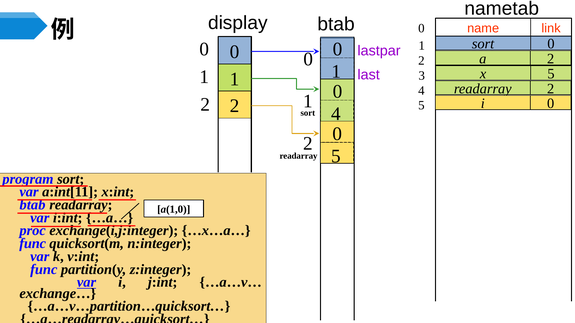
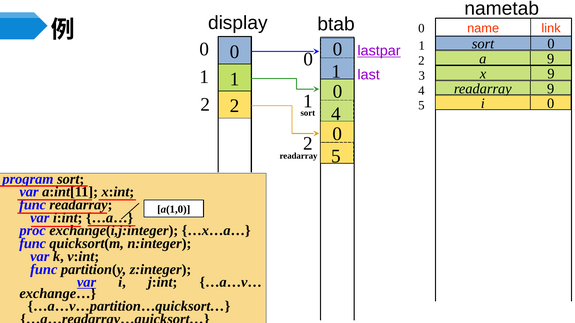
lastpar underline: none -> present
2 at (551, 59): 2 -> 9
3 5: 5 -> 9
4 2: 2 -> 9
btab at (33, 205): btab -> func
